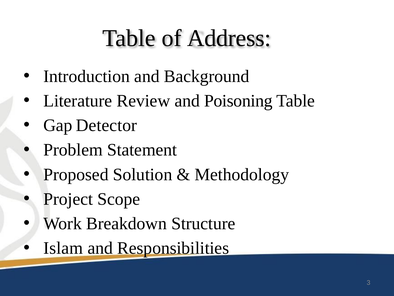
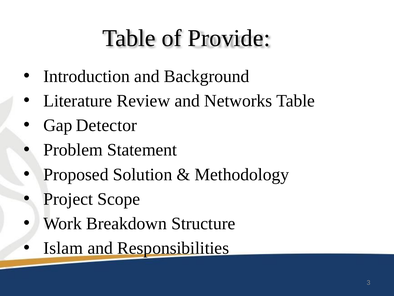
Address: Address -> Provide
Poisoning: Poisoning -> Networks
